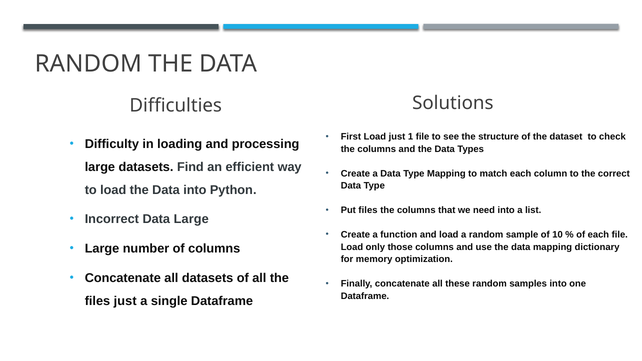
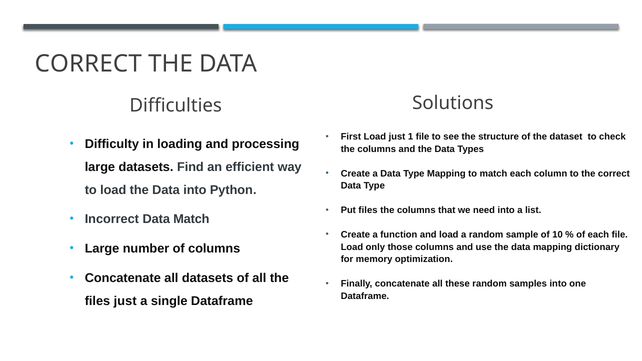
RANDOM at (88, 64): RANDOM -> CORRECT
Data Large: Large -> Match
